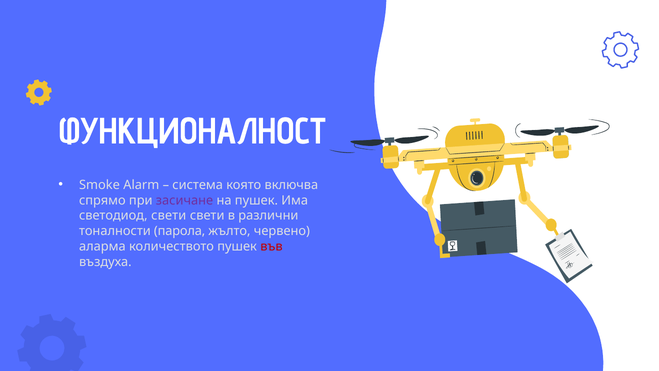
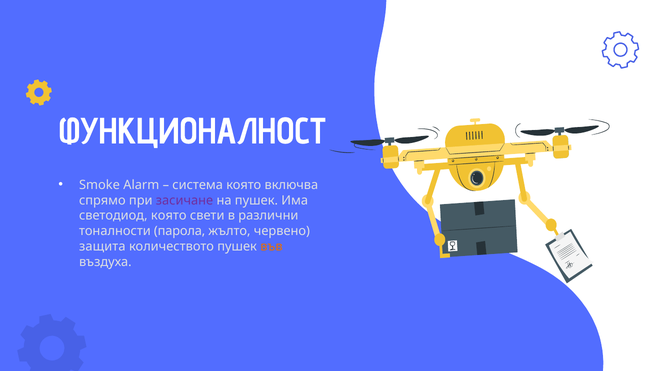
светодиод свети: свети -> която
аларма: аларма -> защита
във colour: red -> orange
